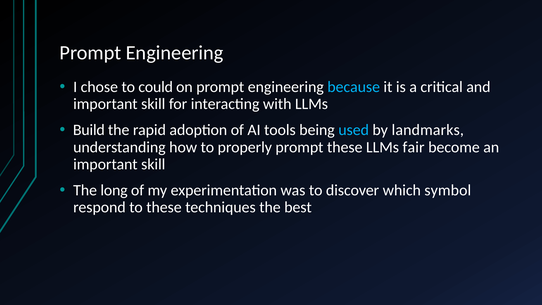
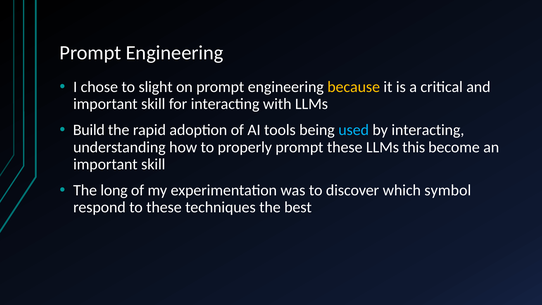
could: could -> slight
because colour: light blue -> yellow
by landmarks: landmarks -> interacting
fair: fair -> this
